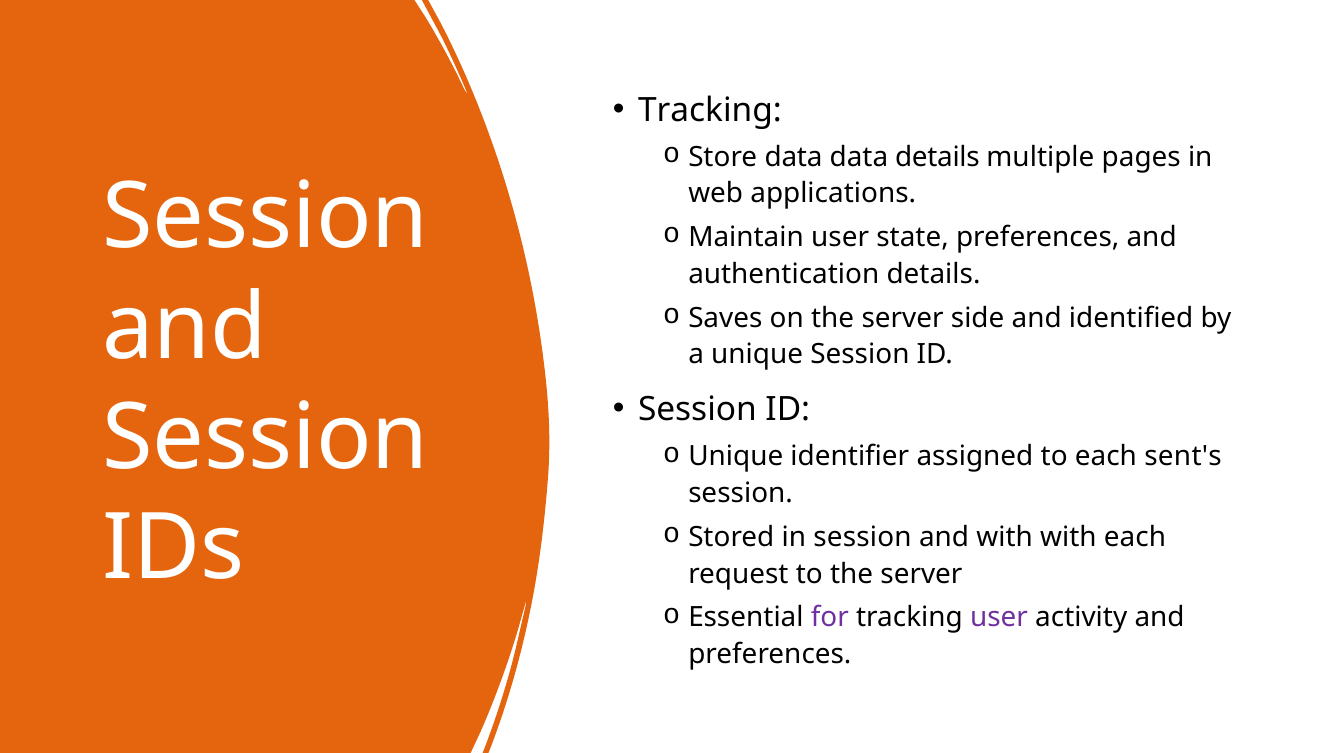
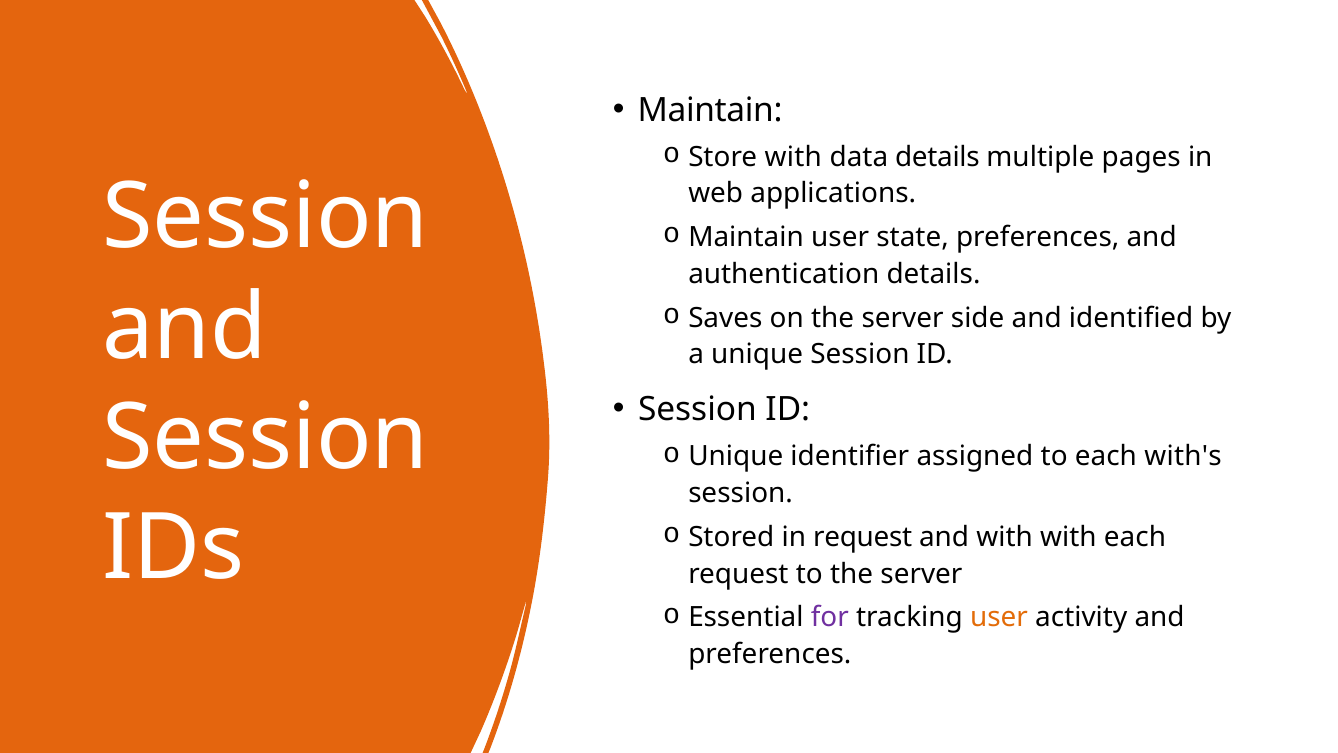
Tracking at (710, 110): Tracking -> Maintain
Store data: data -> with
sent's: sent's -> with's
in session: session -> request
user at (999, 617) colour: purple -> orange
